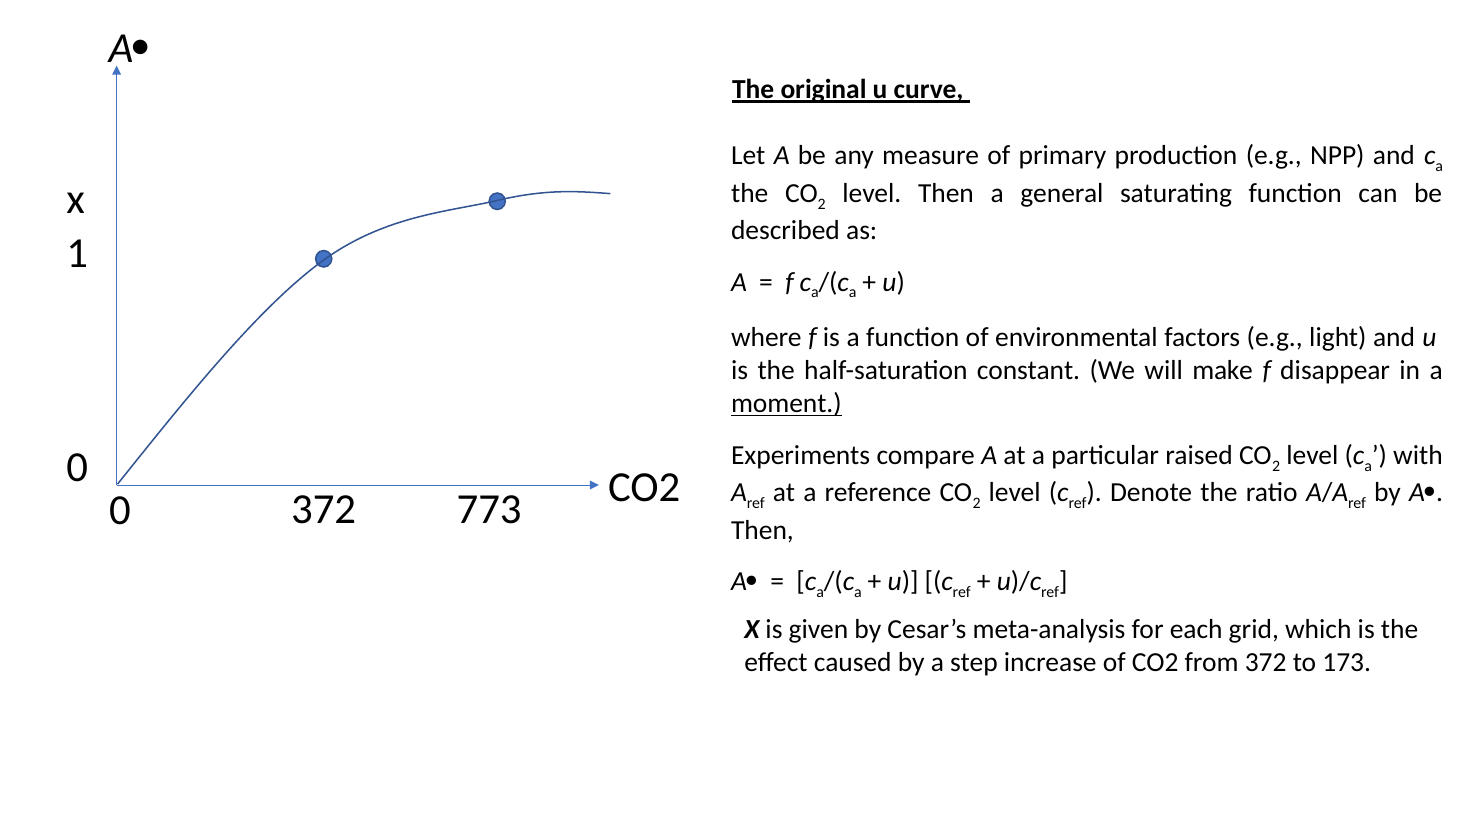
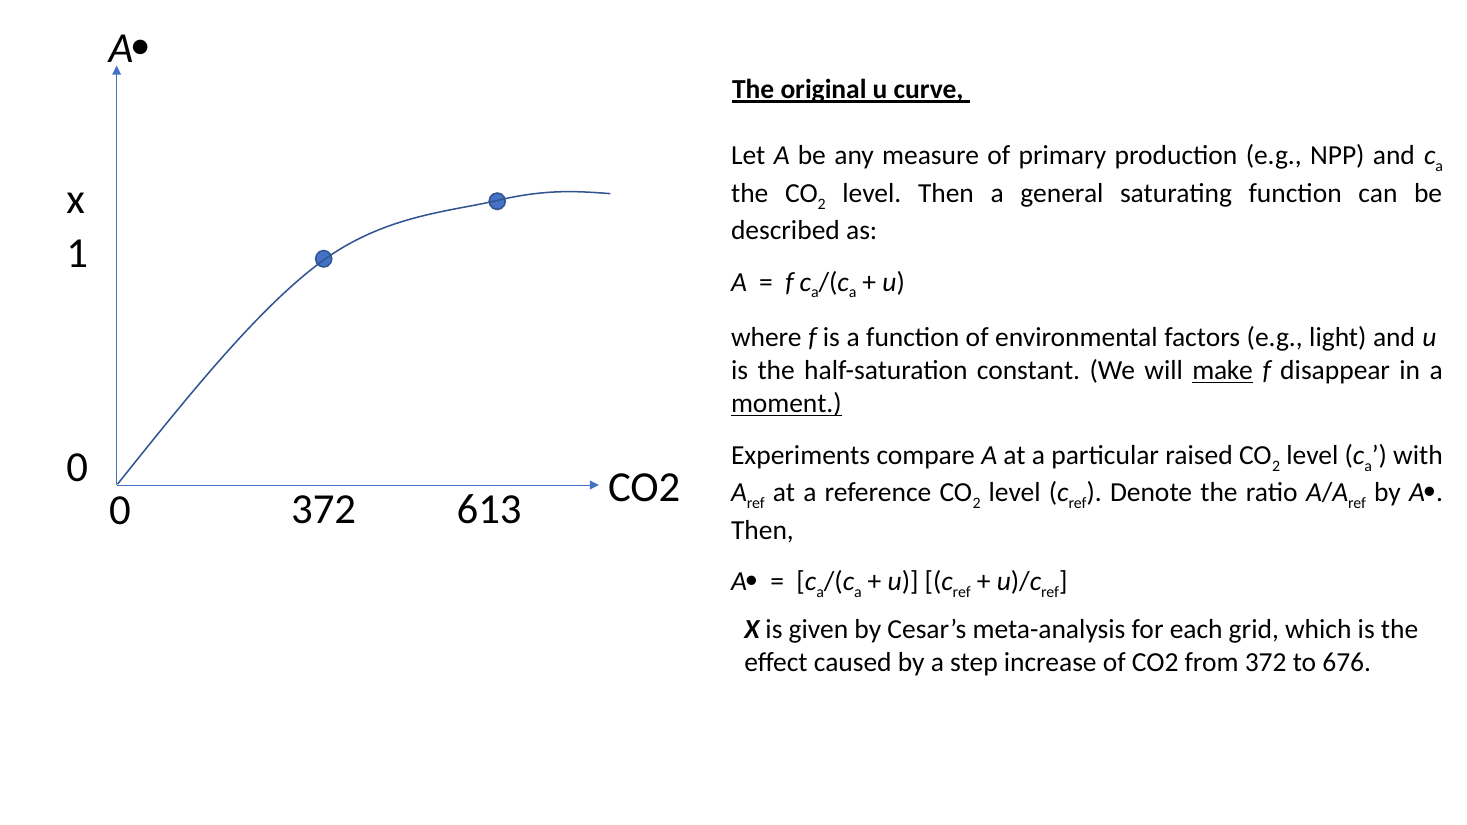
make underline: none -> present
773: 773 -> 613
173: 173 -> 676
